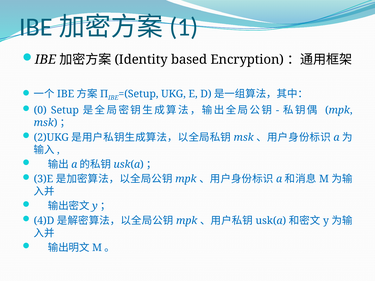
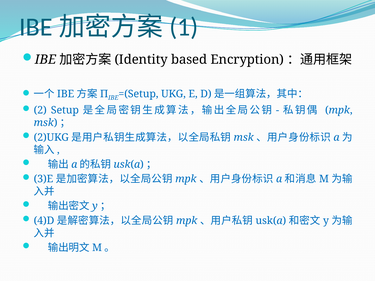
0: 0 -> 2
